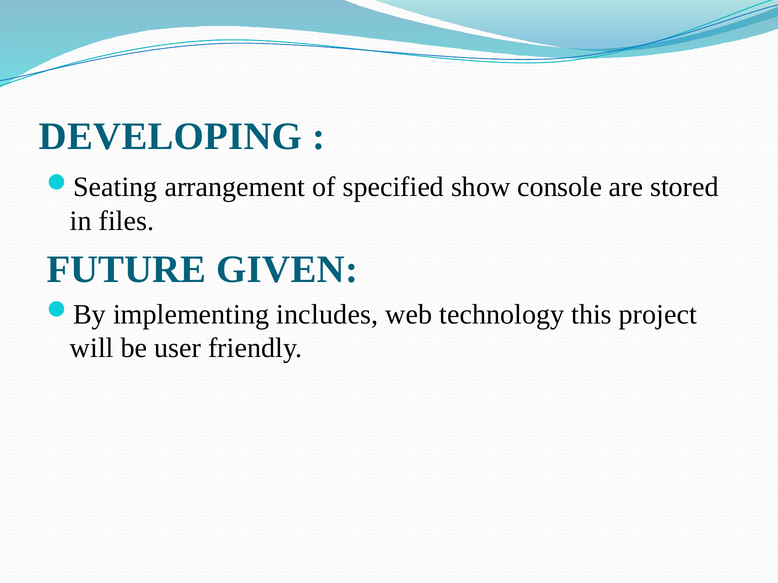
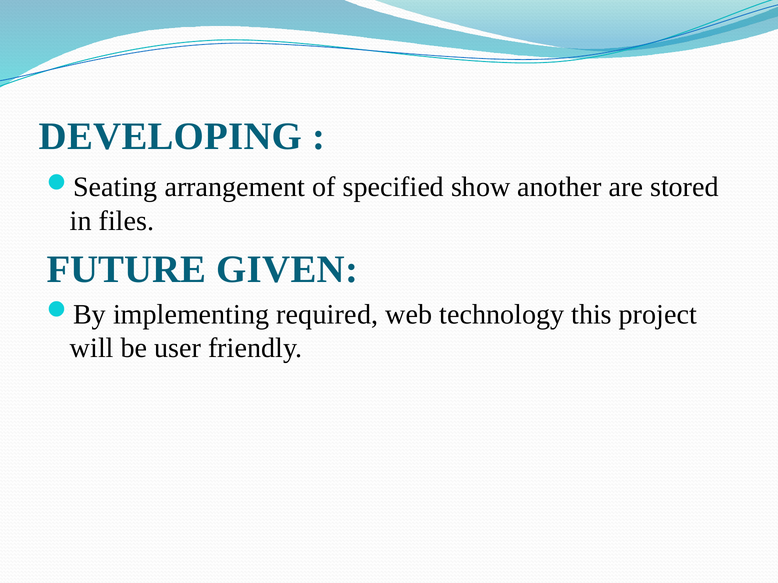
console: console -> another
includes: includes -> required
